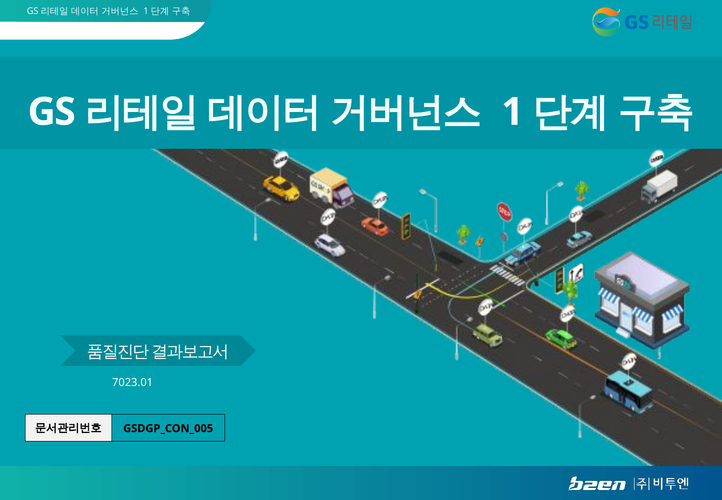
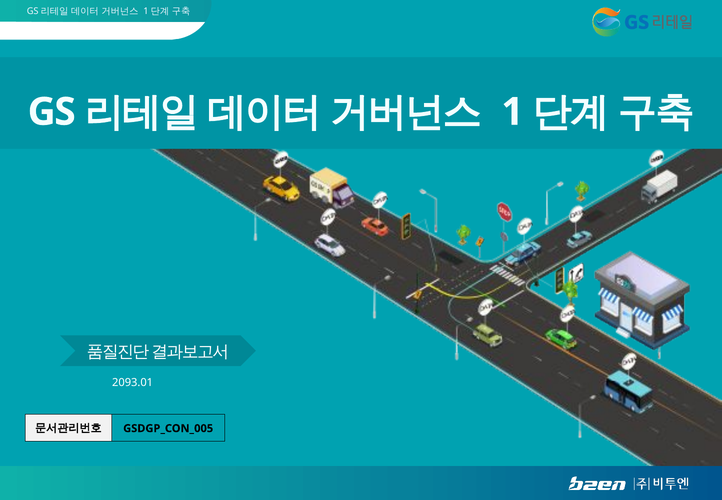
7023.01: 7023.01 -> 2093.01
